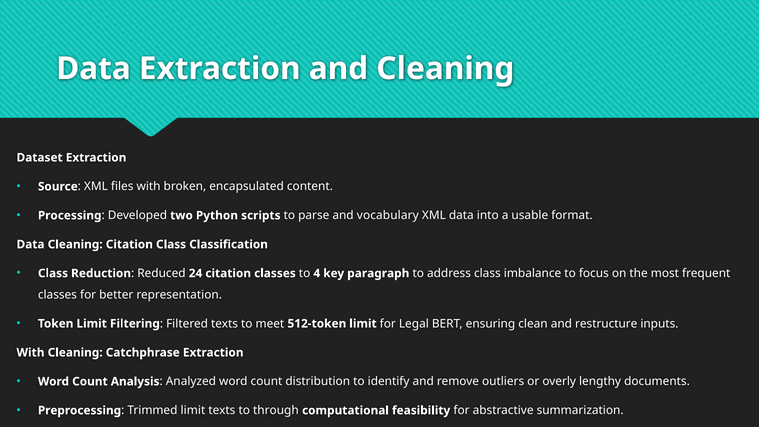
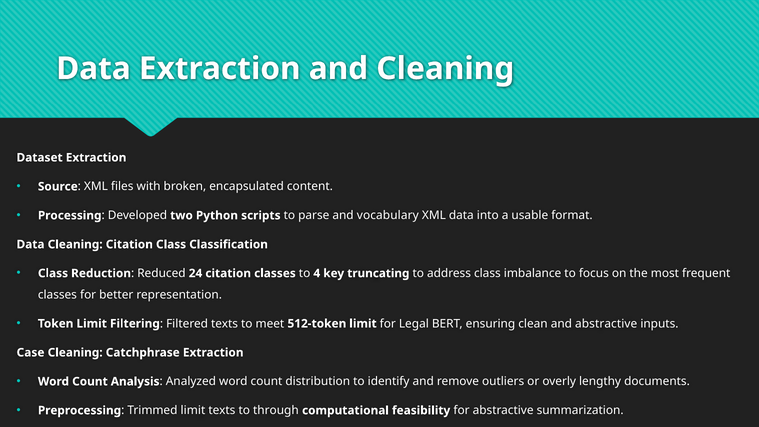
paragraph: paragraph -> truncating
and restructure: restructure -> abstractive
With at (31, 352): With -> Case
